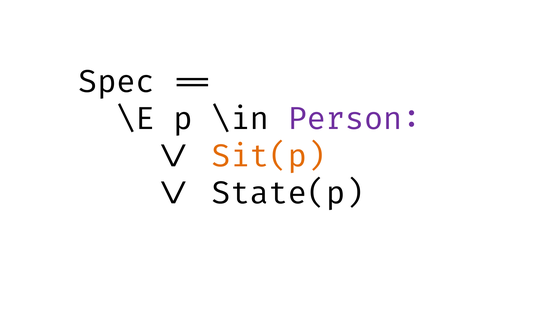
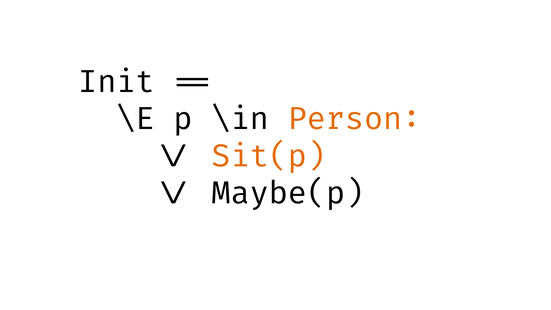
Spec: Spec -> Init
Person colour: purple -> orange
State(p: State(p -> Maybe(p
